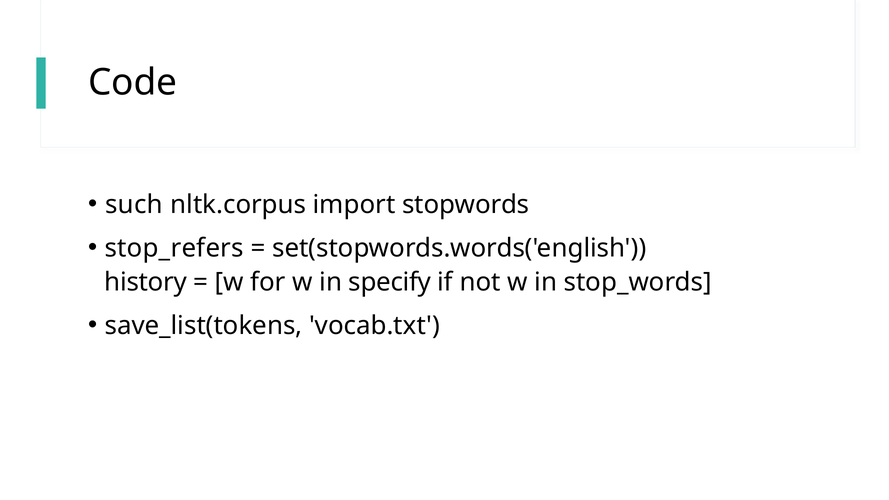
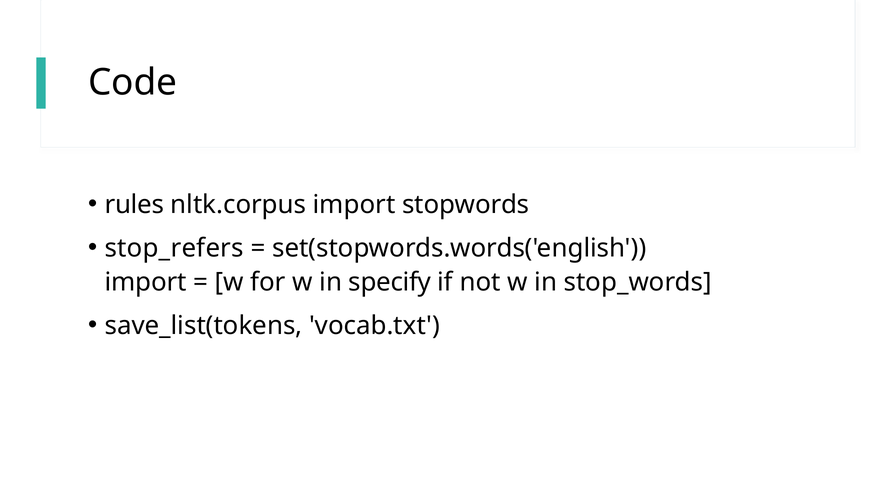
such: such -> rules
history at (146, 282): history -> import
